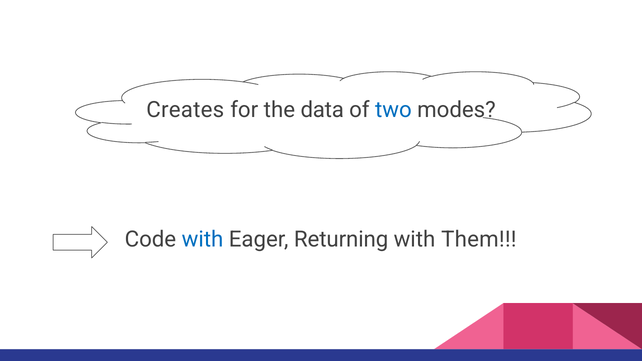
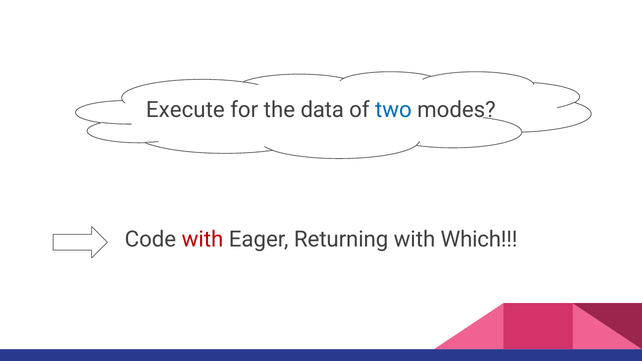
Creates: Creates -> Execute
with at (202, 239) colour: blue -> red
Them: Them -> Which
